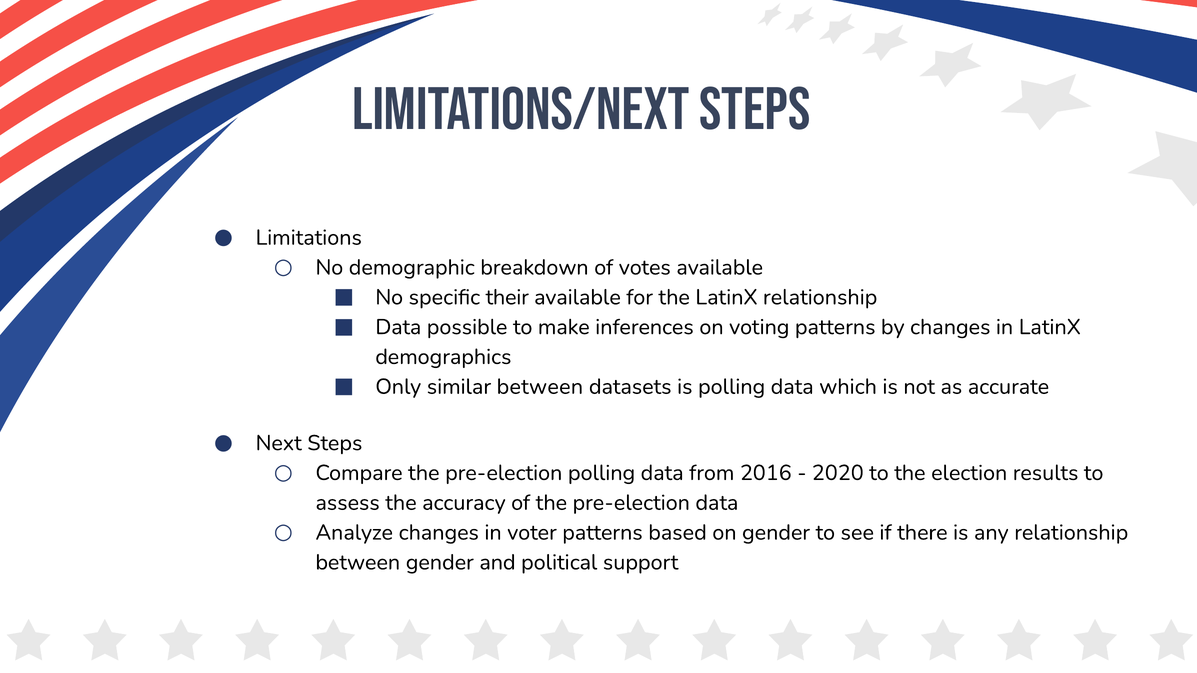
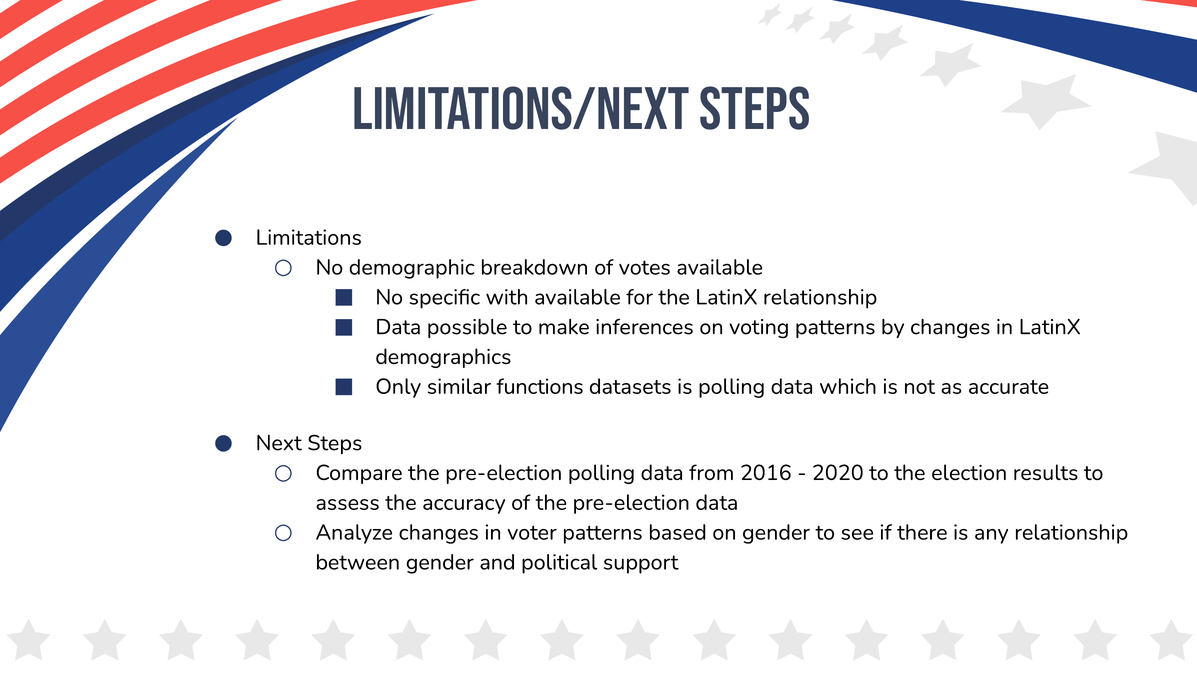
their: their -> with
similar between: between -> functions
